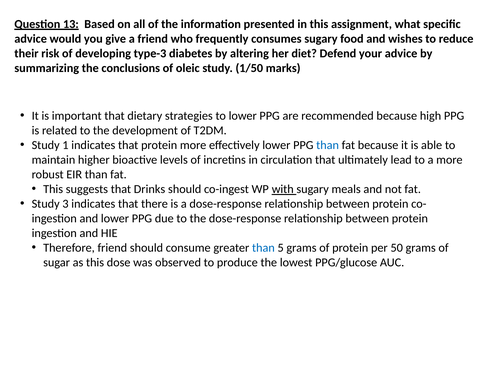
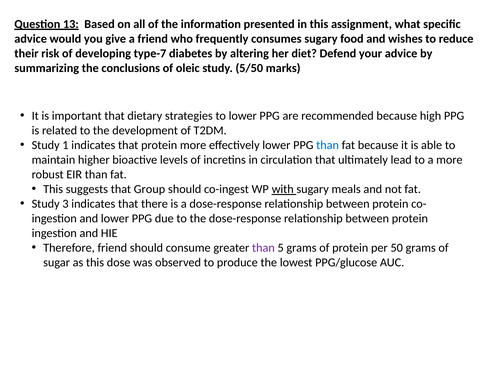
type-3: type-3 -> type-7
1/50: 1/50 -> 5/50
Drinks: Drinks -> Group
than at (263, 248) colour: blue -> purple
